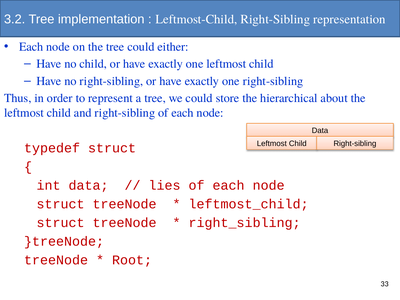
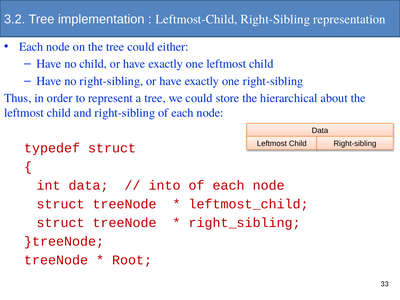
lies: lies -> into
